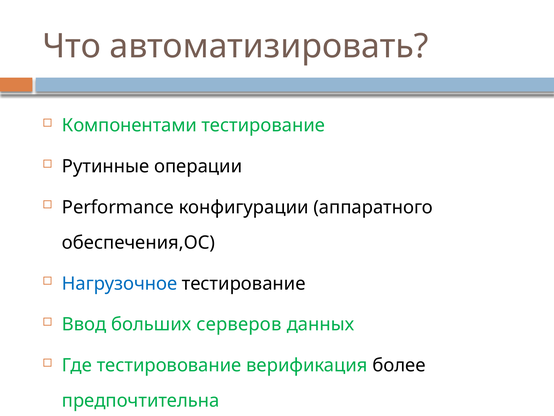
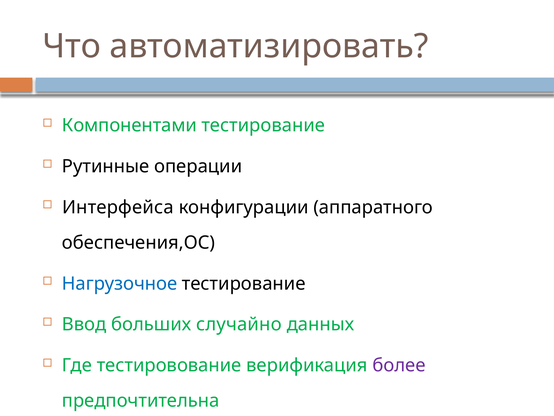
Performance: Performance -> Интерфейса
серверов: серверов -> случайно
более colour: black -> purple
